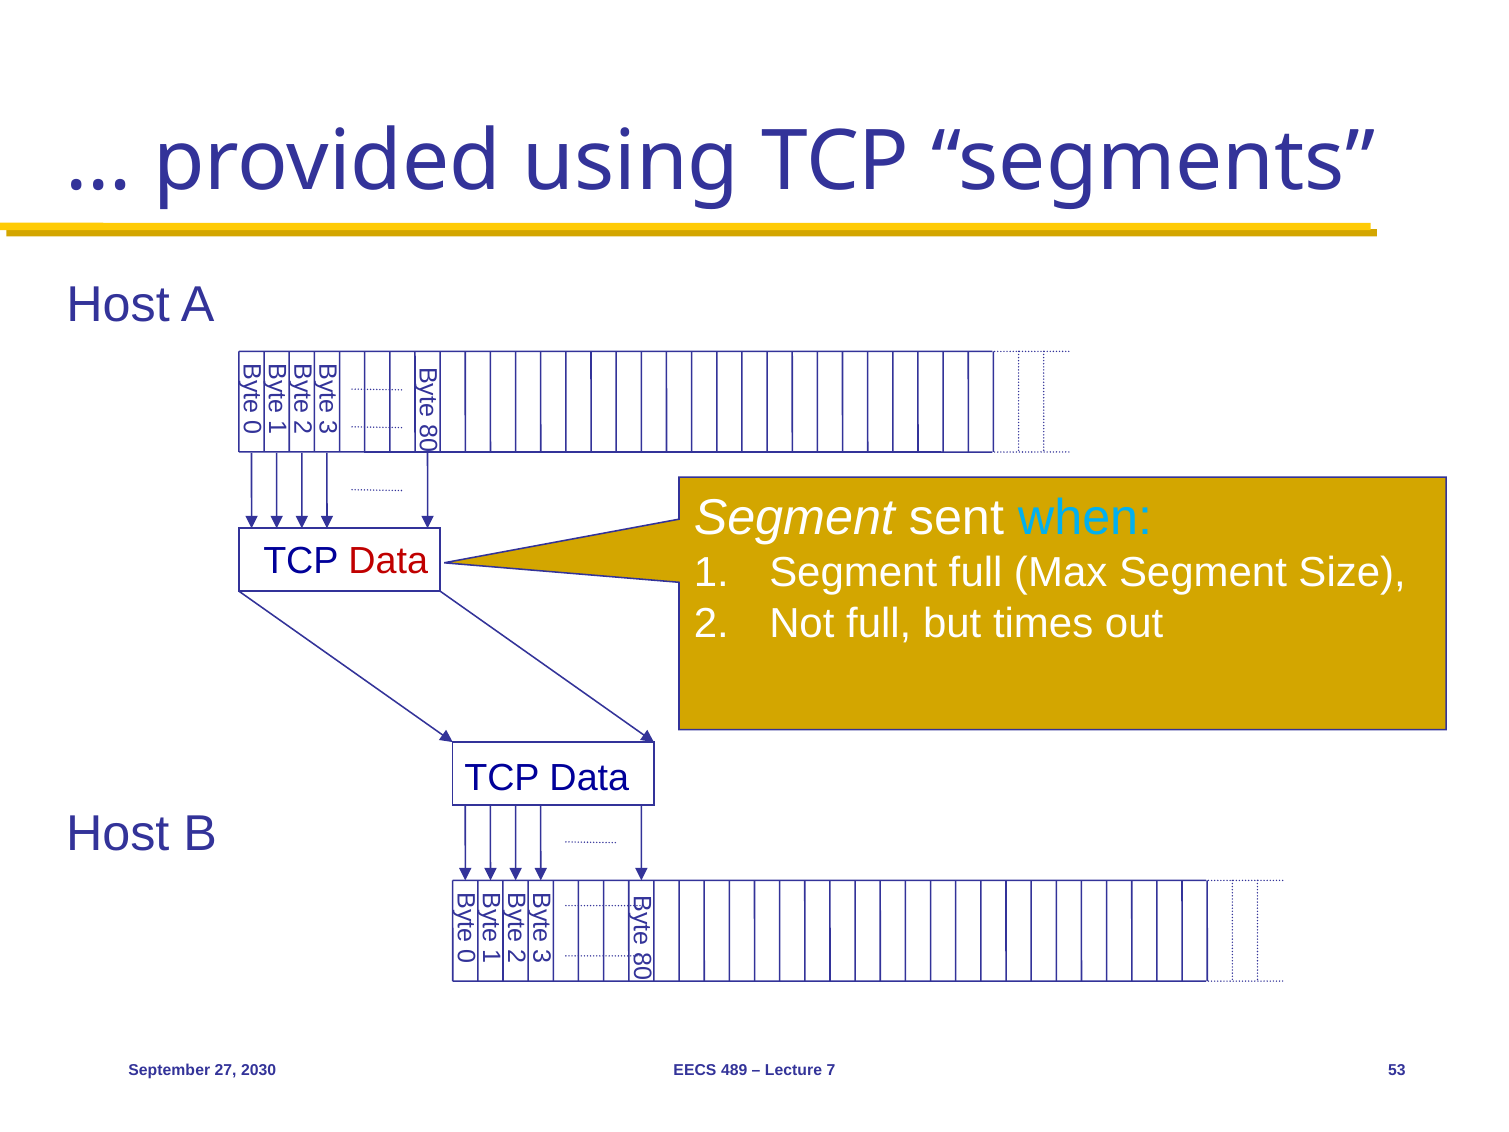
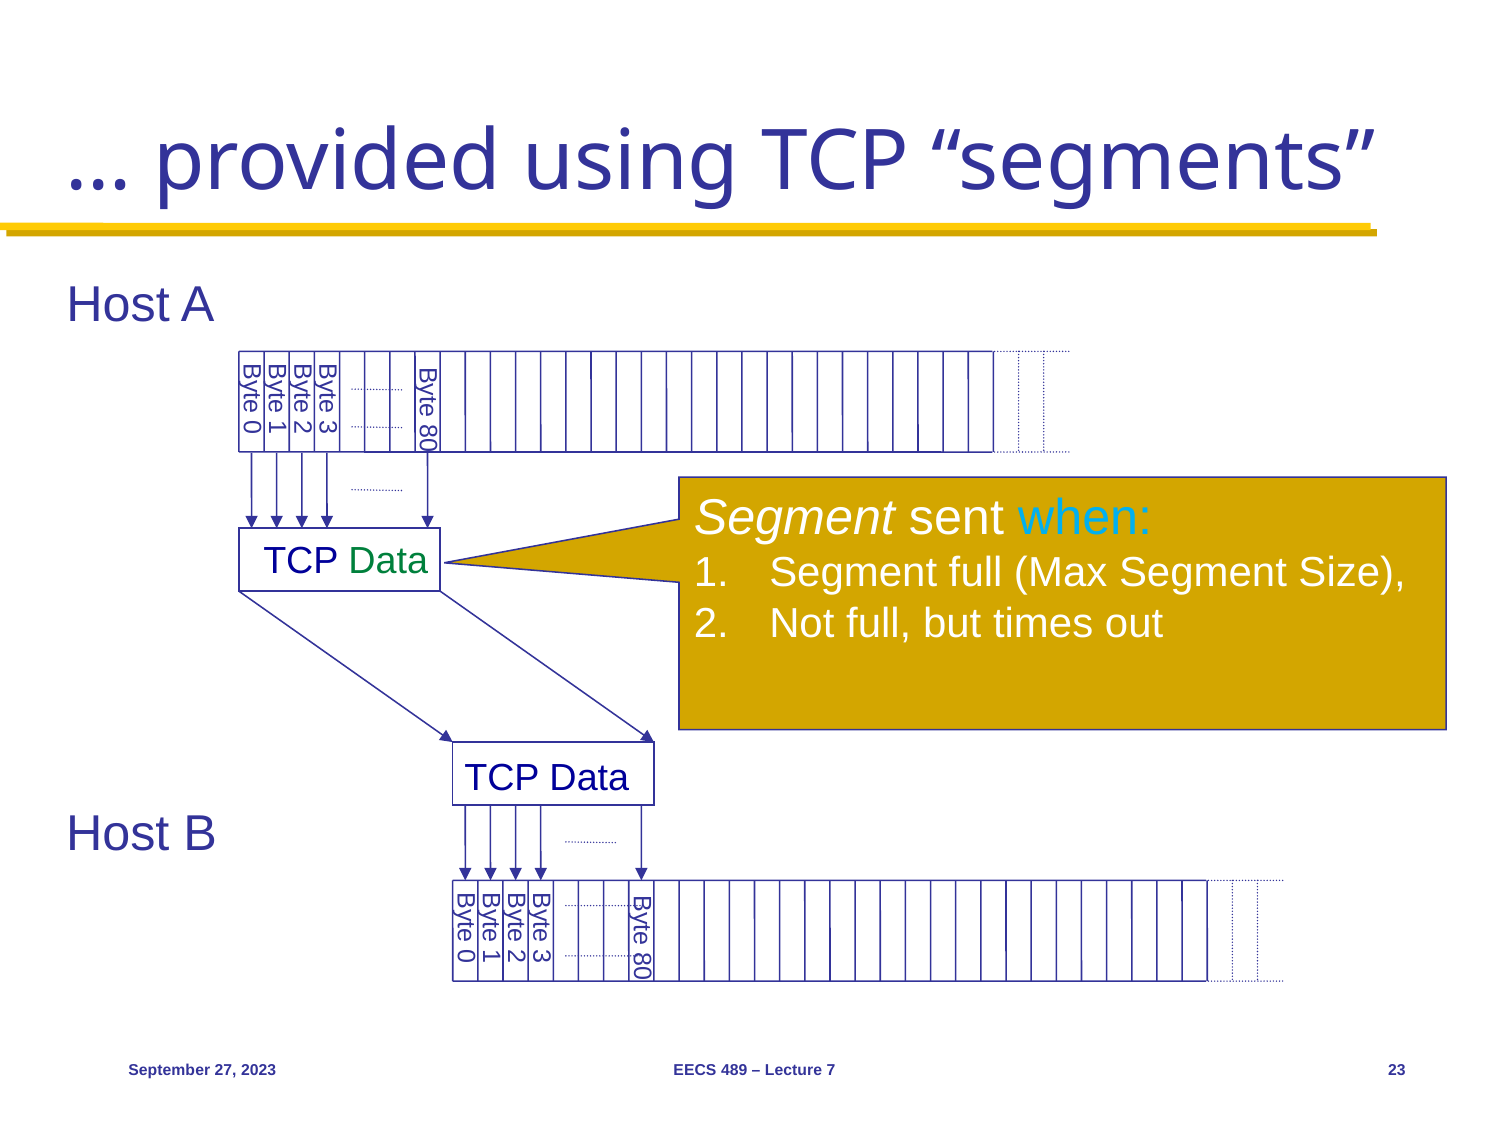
Data at (388, 561) colour: red -> green
2030: 2030 -> 2023
53: 53 -> 23
